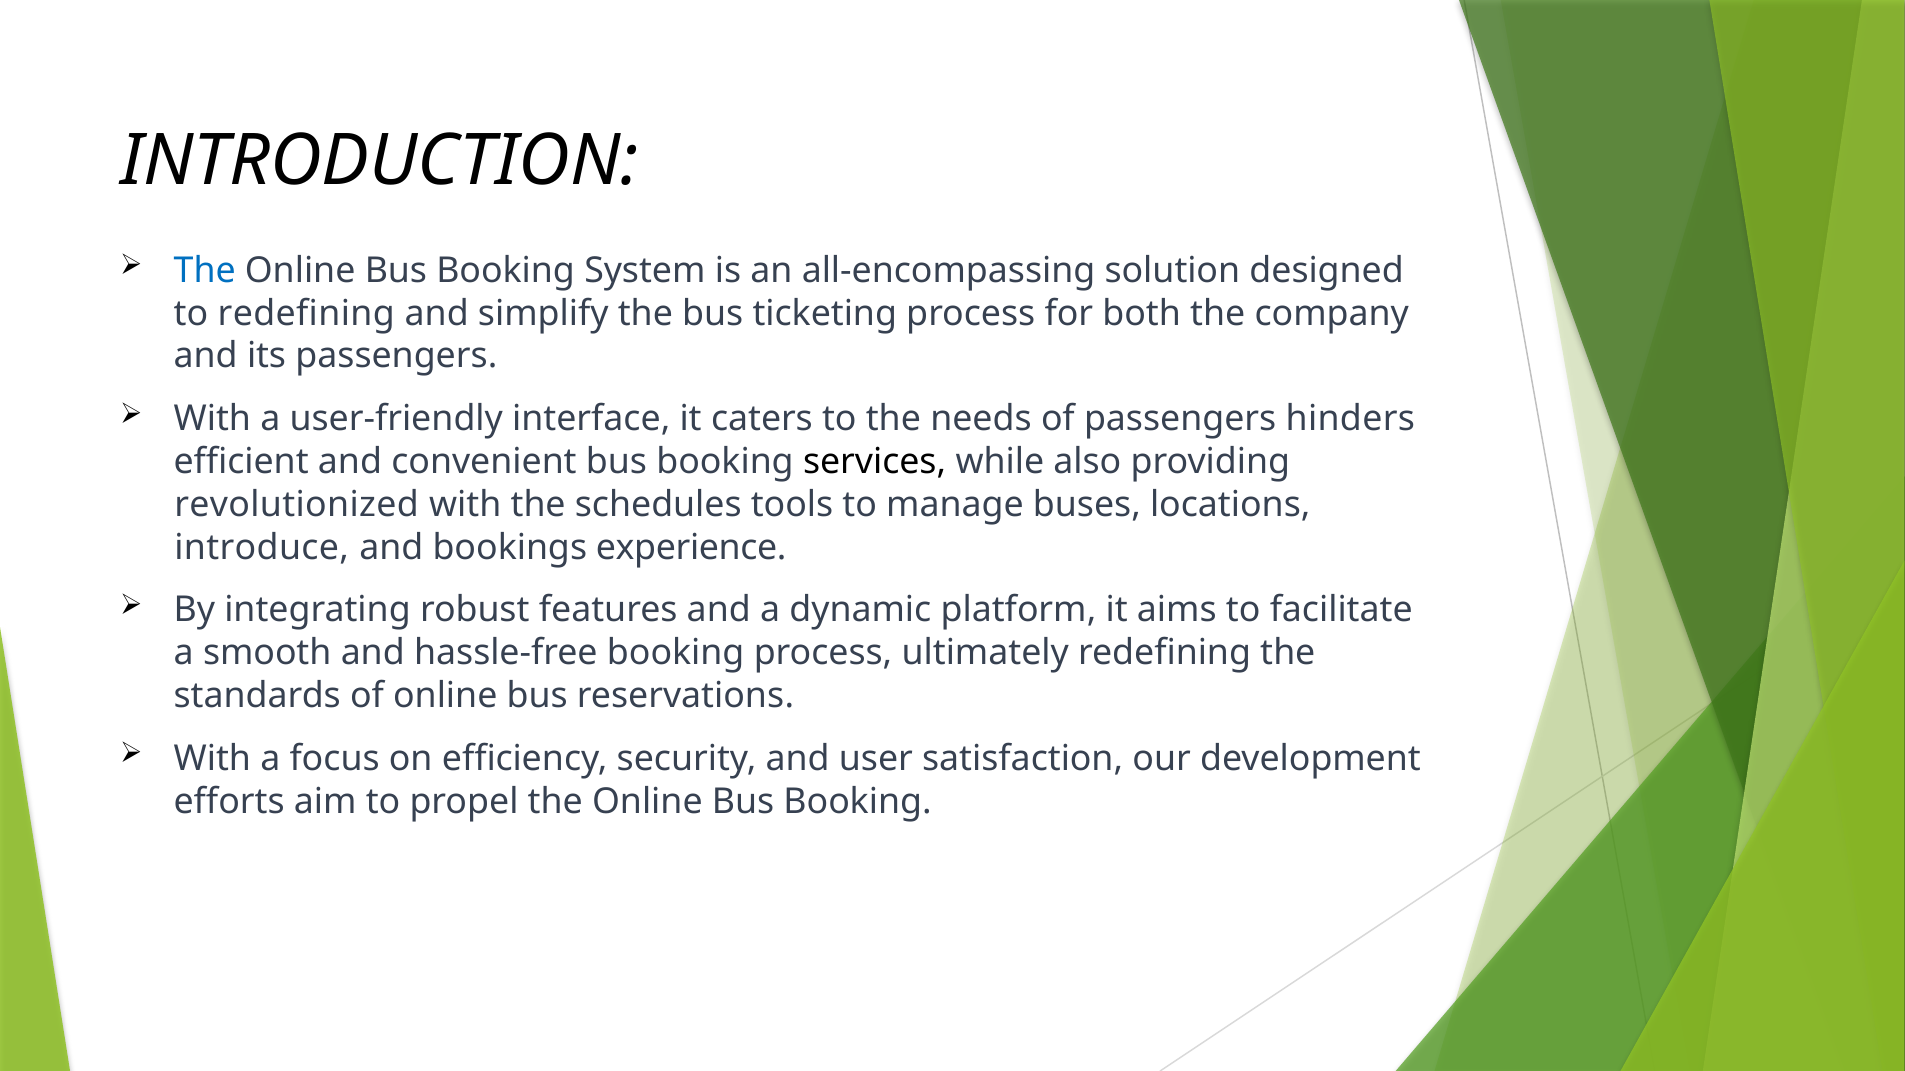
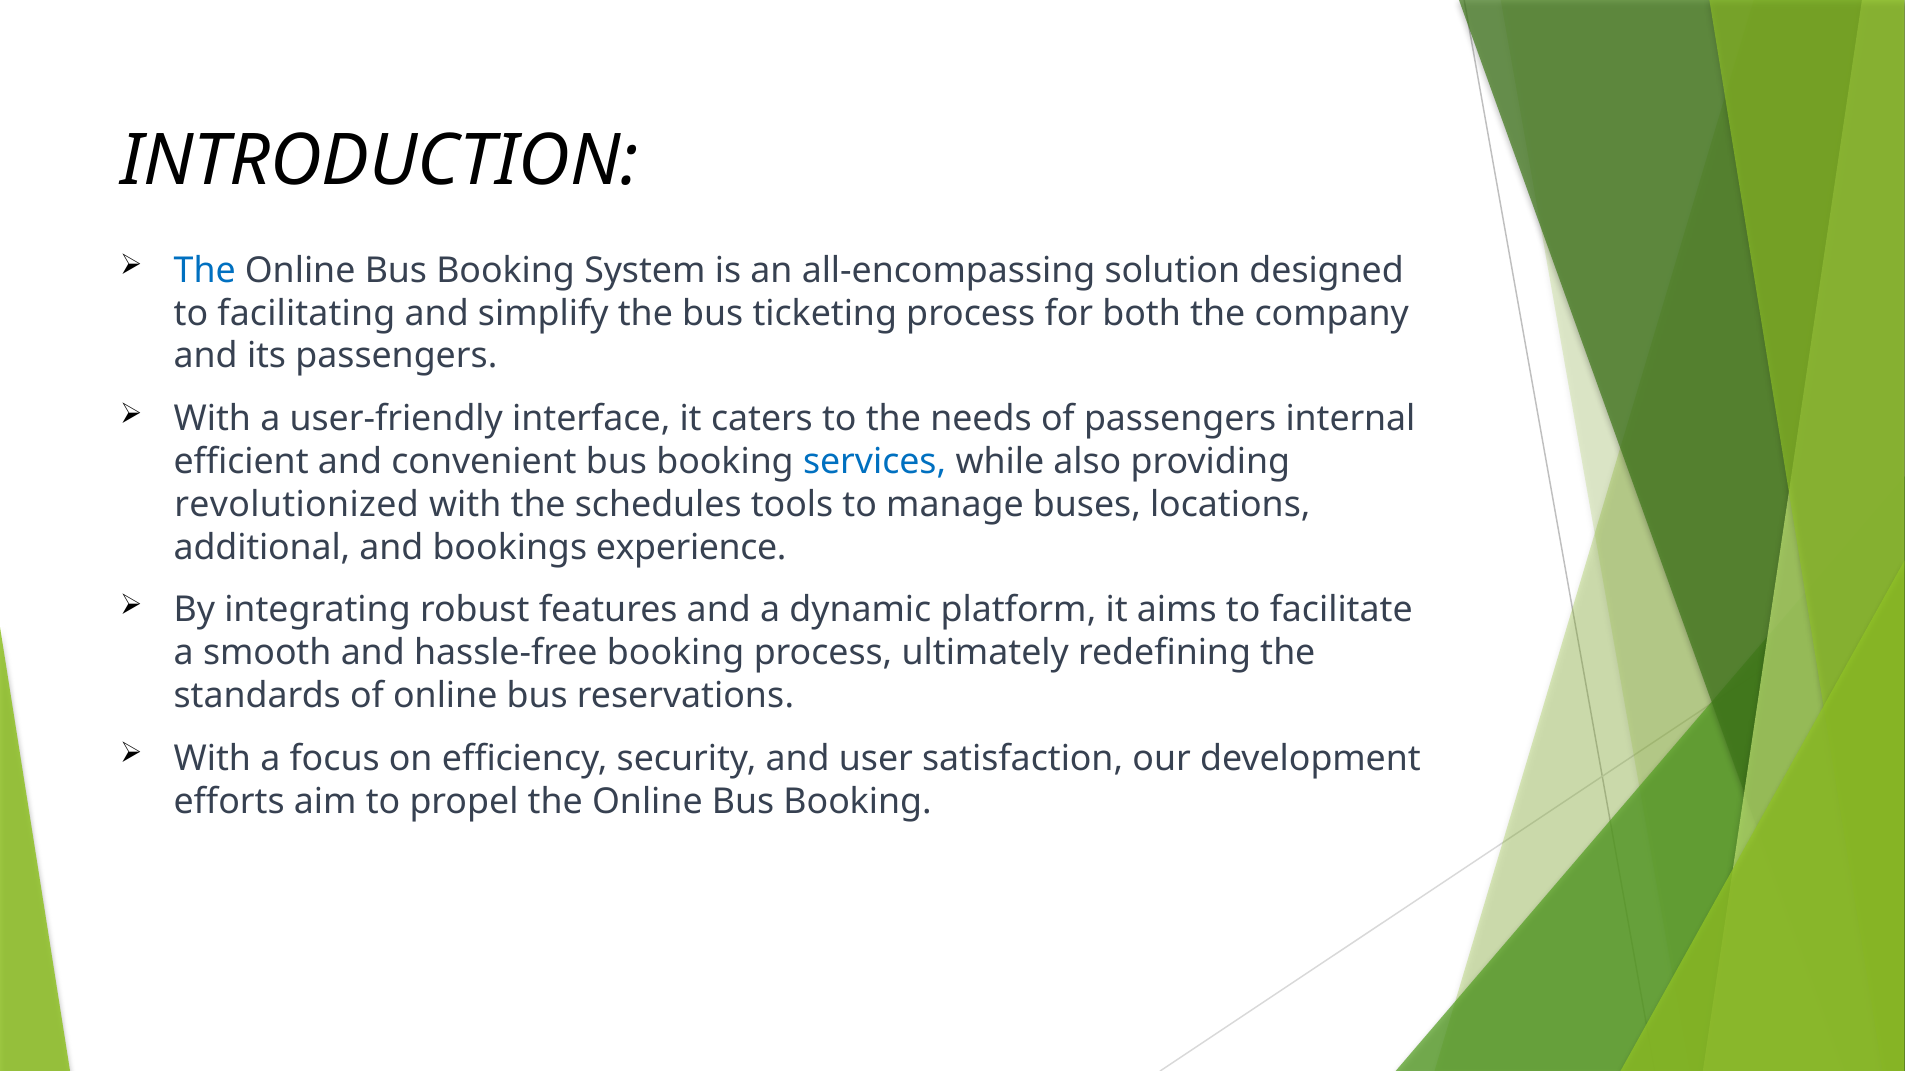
to redefining: redefining -> facilitating
hinders: hinders -> internal
services colour: black -> blue
introduce: introduce -> additional
